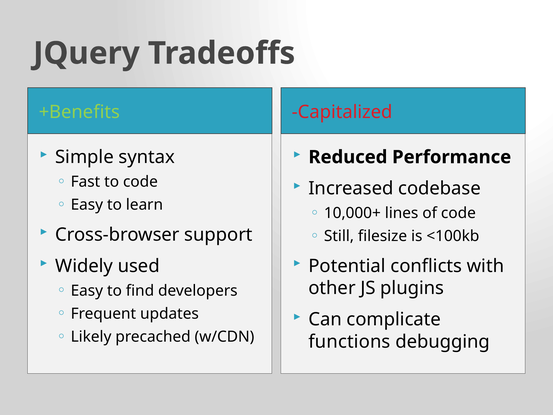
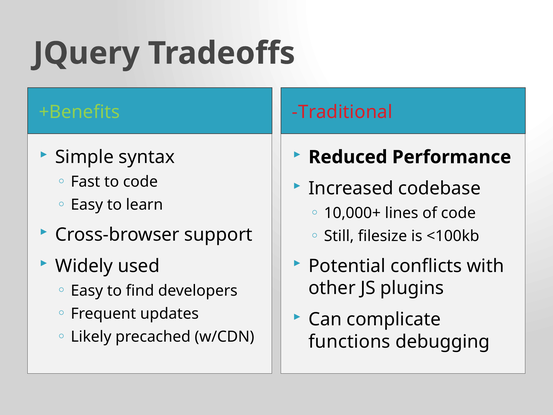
Capitalized: Capitalized -> Traditional
